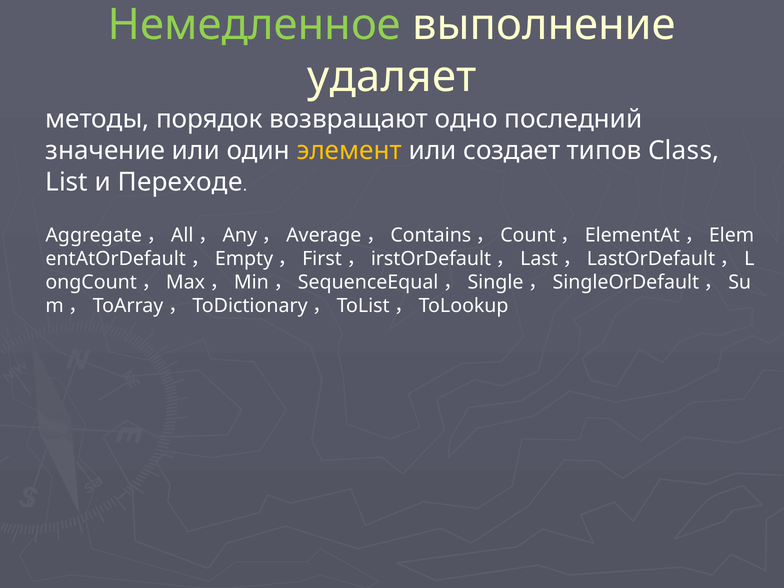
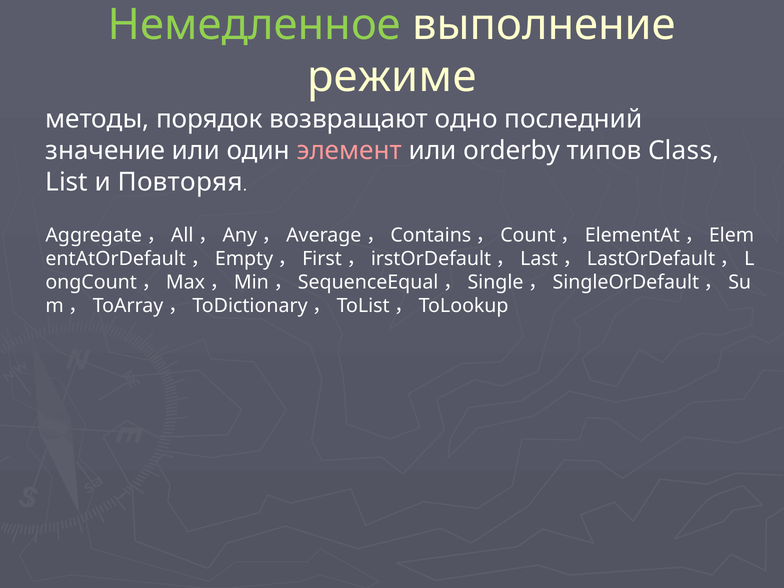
удаляет: удаляет -> режиме
элемент colour: yellow -> pink
создает: создает -> orderby
Переходе: Переходе -> Повторяя
